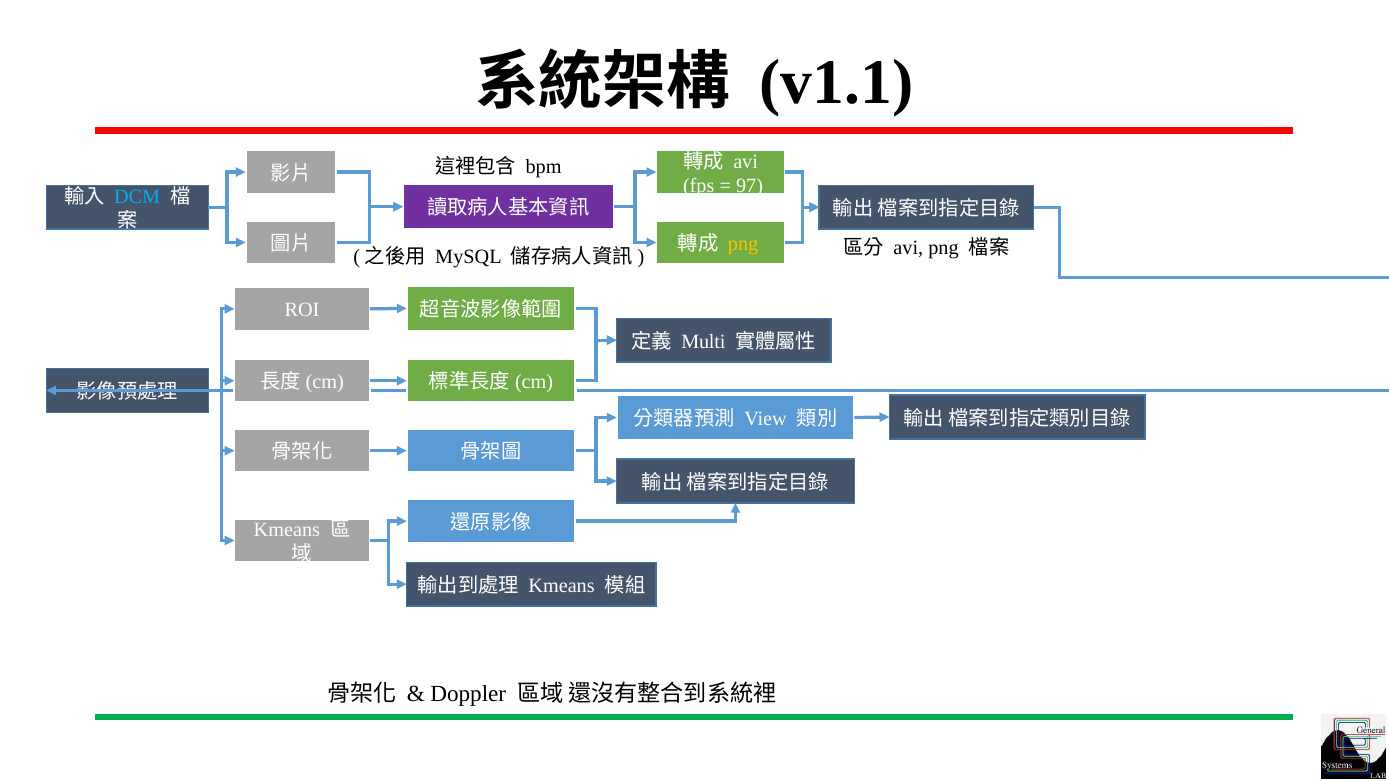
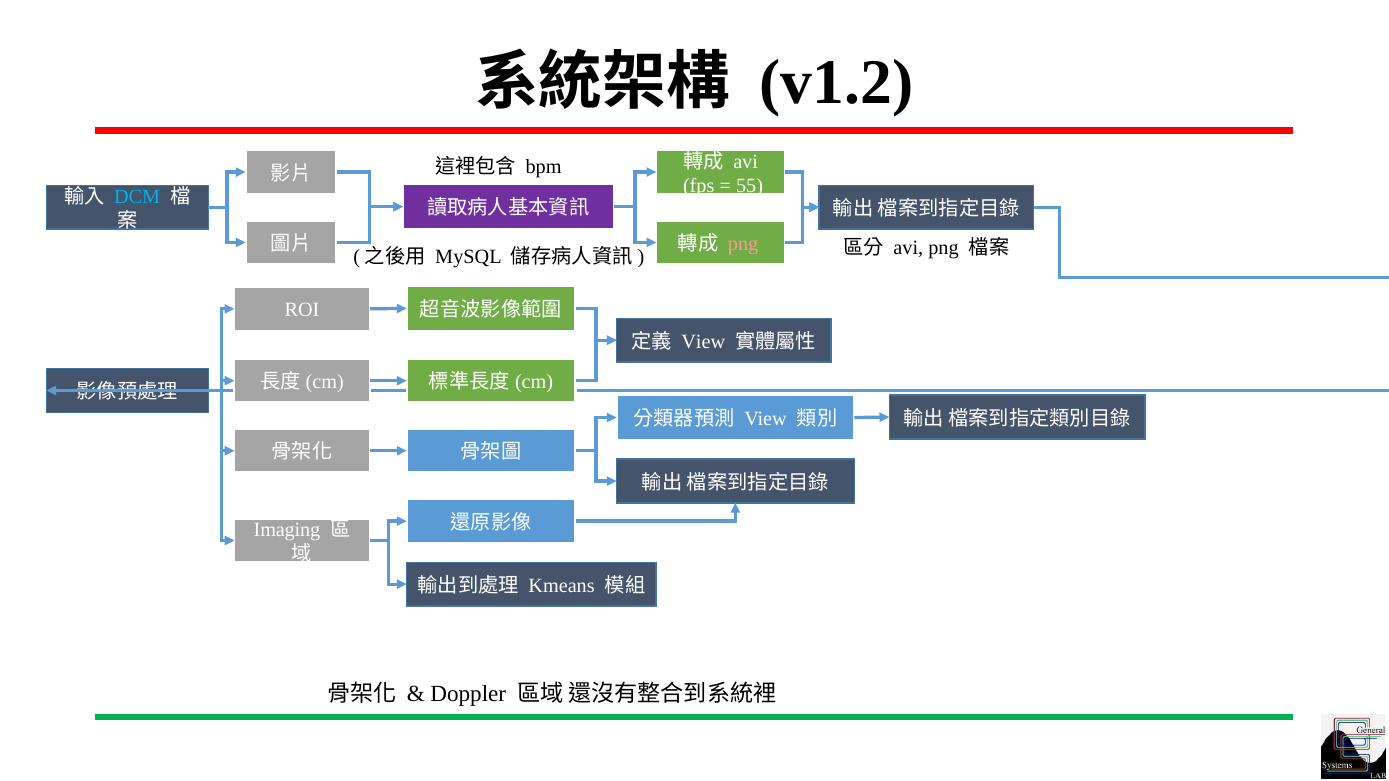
v1.1: v1.1 -> v1.2
97: 97 -> 55
png at (743, 244) colour: yellow -> pink
Multi at (703, 342): Multi -> View
Kmeans at (287, 530): Kmeans -> Imaging
